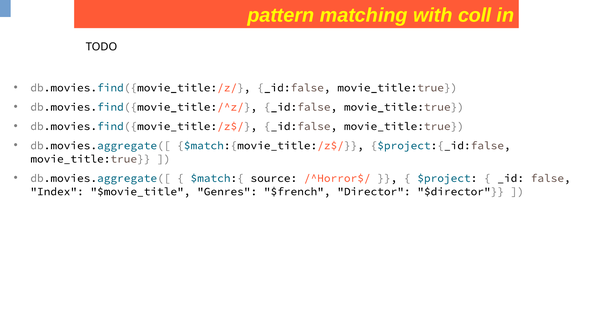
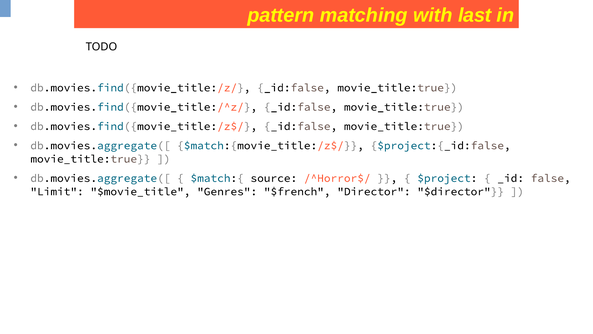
coll: coll -> last
Index: Index -> Limit
